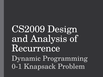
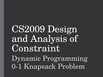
Recurrence: Recurrence -> Constraint
